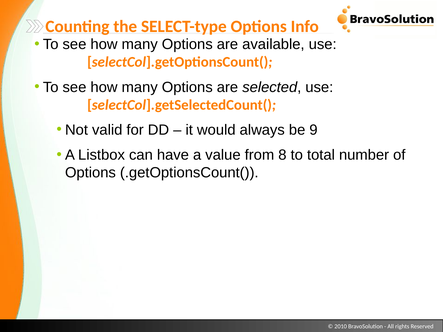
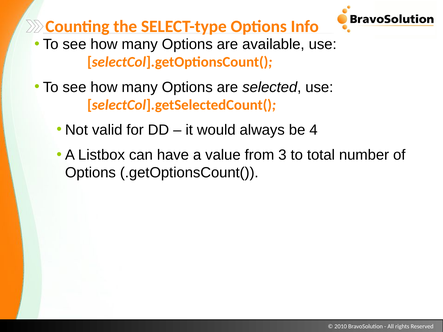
9: 9 -> 4
8: 8 -> 3
